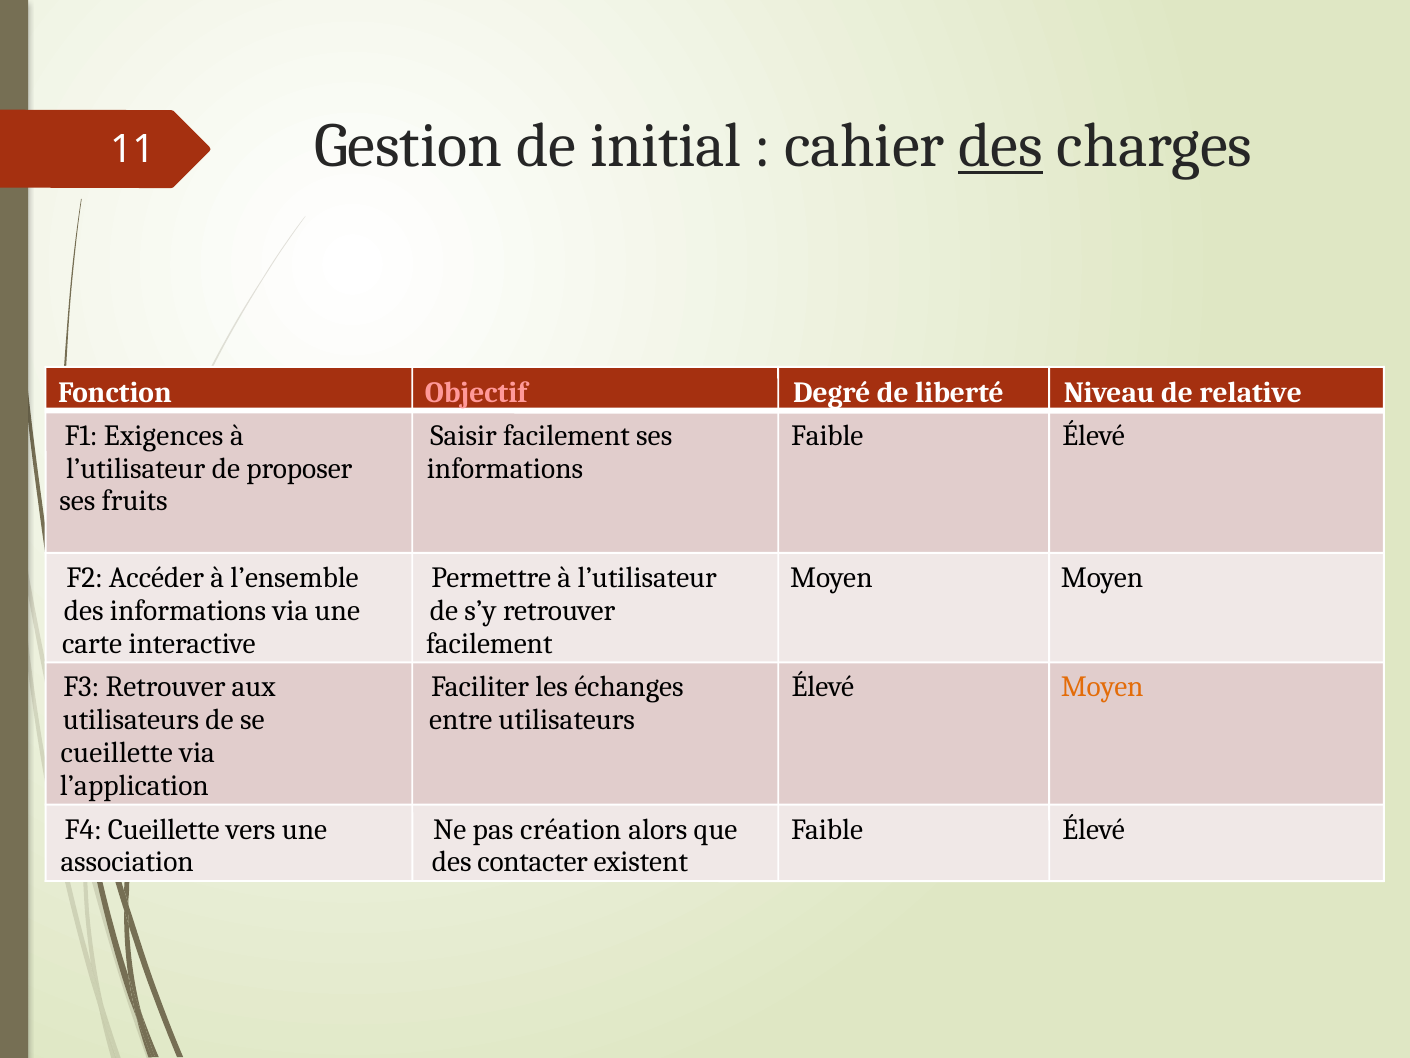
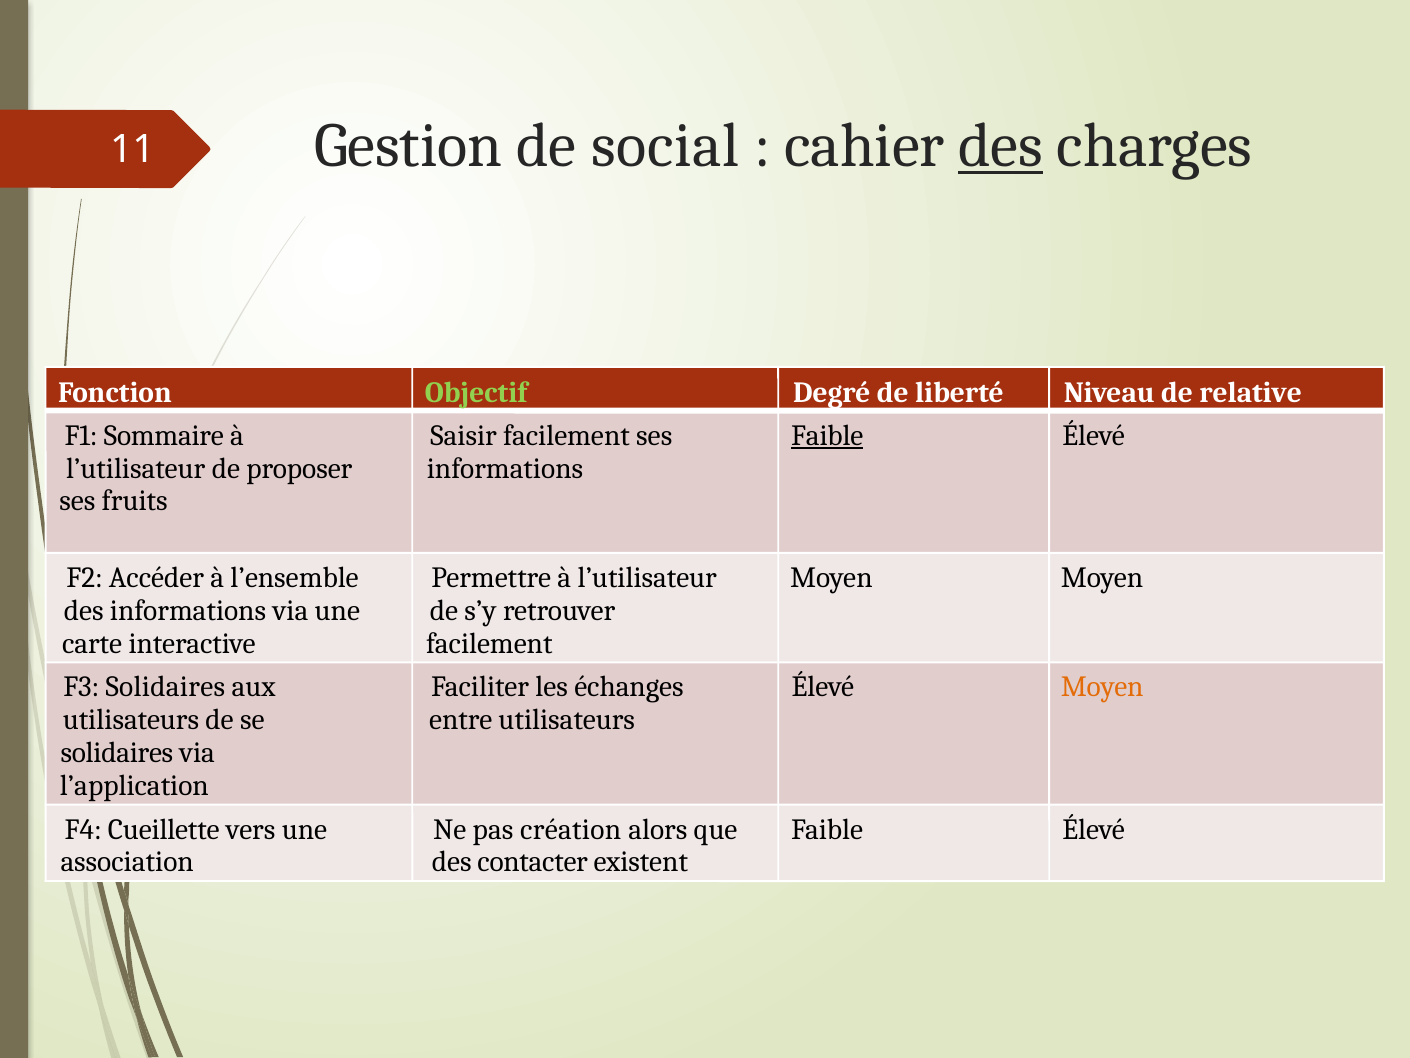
initial: initial -> social
Objectif colour: pink -> light green
Exigences: Exigences -> Sommaire
Faible at (827, 435) underline: none -> present
F3 Retrouver: Retrouver -> Solidaires
cueillette at (117, 753): cueillette -> solidaires
